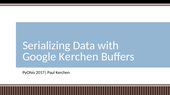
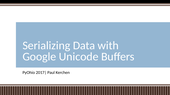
Google Kerchen: Kerchen -> Unicode
